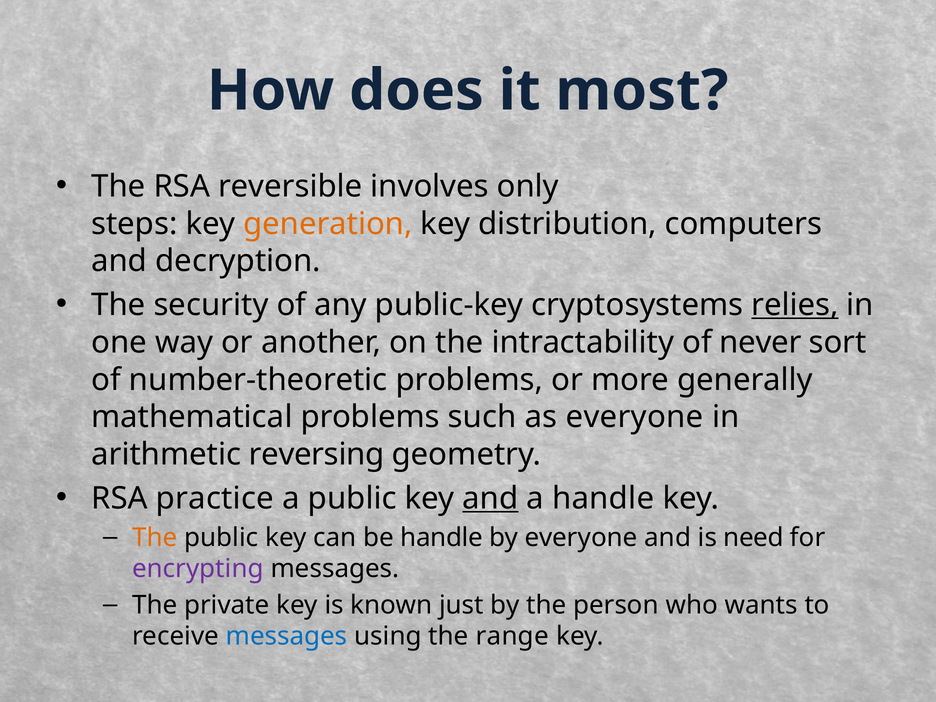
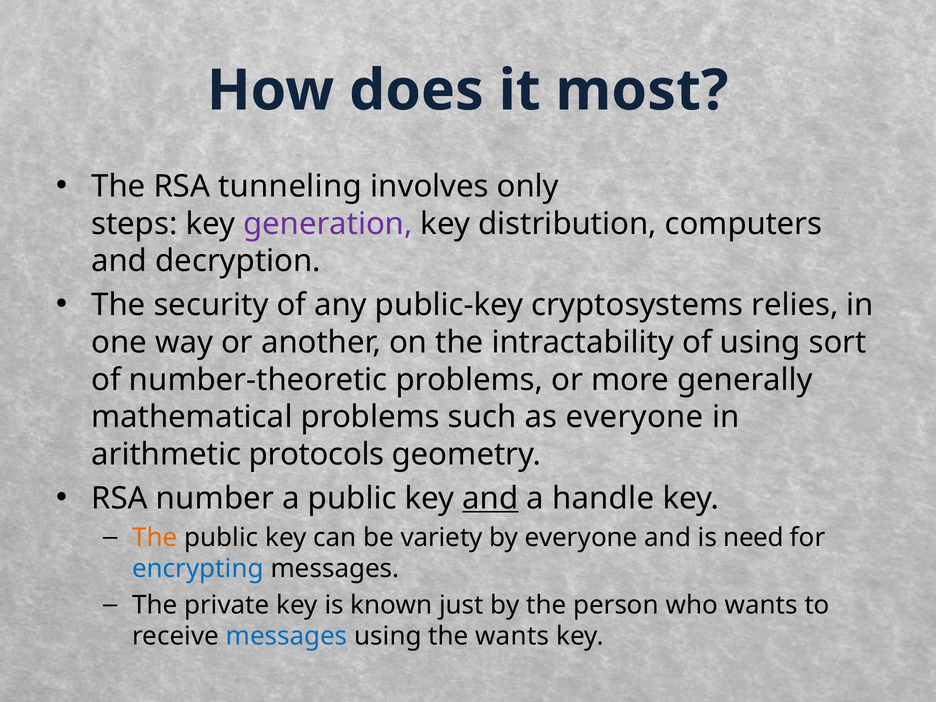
reversible: reversible -> tunneling
generation colour: orange -> purple
relies underline: present -> none
of never: never -> using
reversing: reversing -> protocols
practice: practice -> number
be handle: handle -> variety
encrypting colour: purple -> blue
the range: range -> wants
